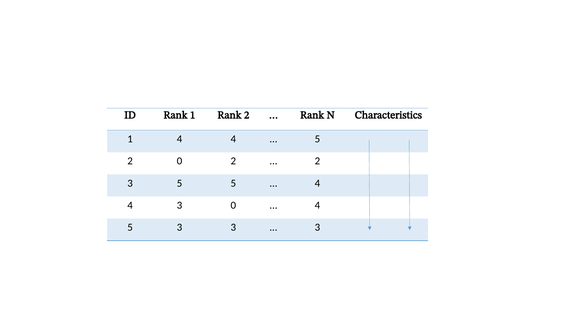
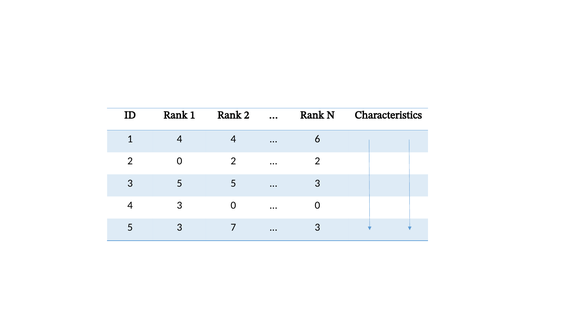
5 at (317, 139): 5 -> 6
4 at (317, 183): 4 -> 3
4 at (317, 205): 4 -> 0
3 3: 3 -> 7
